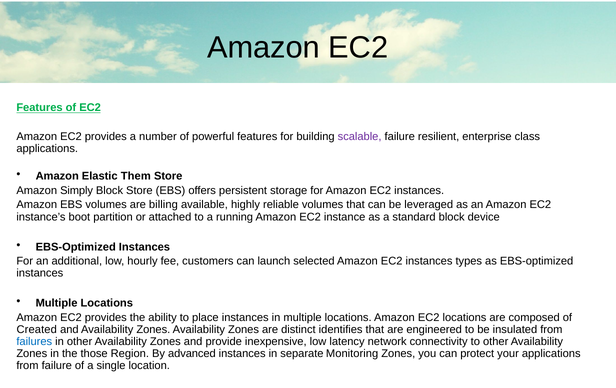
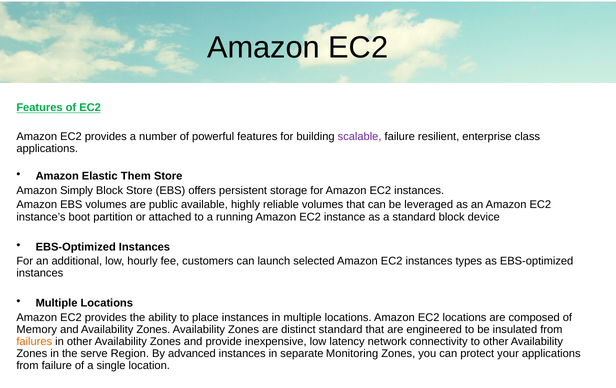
billing: billing -> public
Created: Created -> Memory
distinct identifies: identifies -> standard
failures colour: blue -> orange
those: those -> serve
